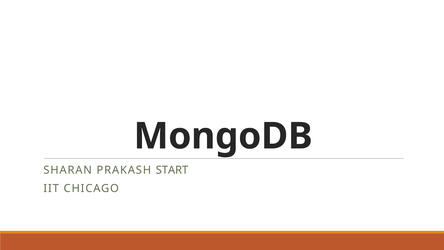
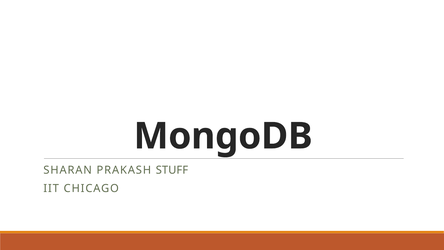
START: START -> STUFF
